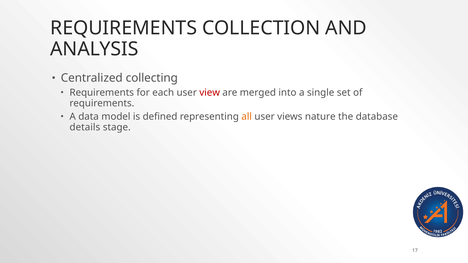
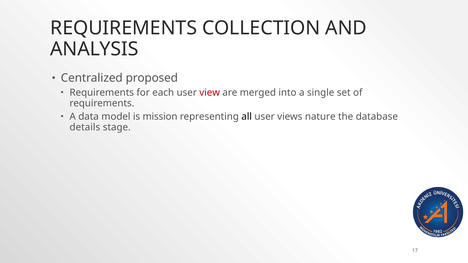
collecting: collecting -> proposed
defined: defined -> mission
all colour: orange -> black
